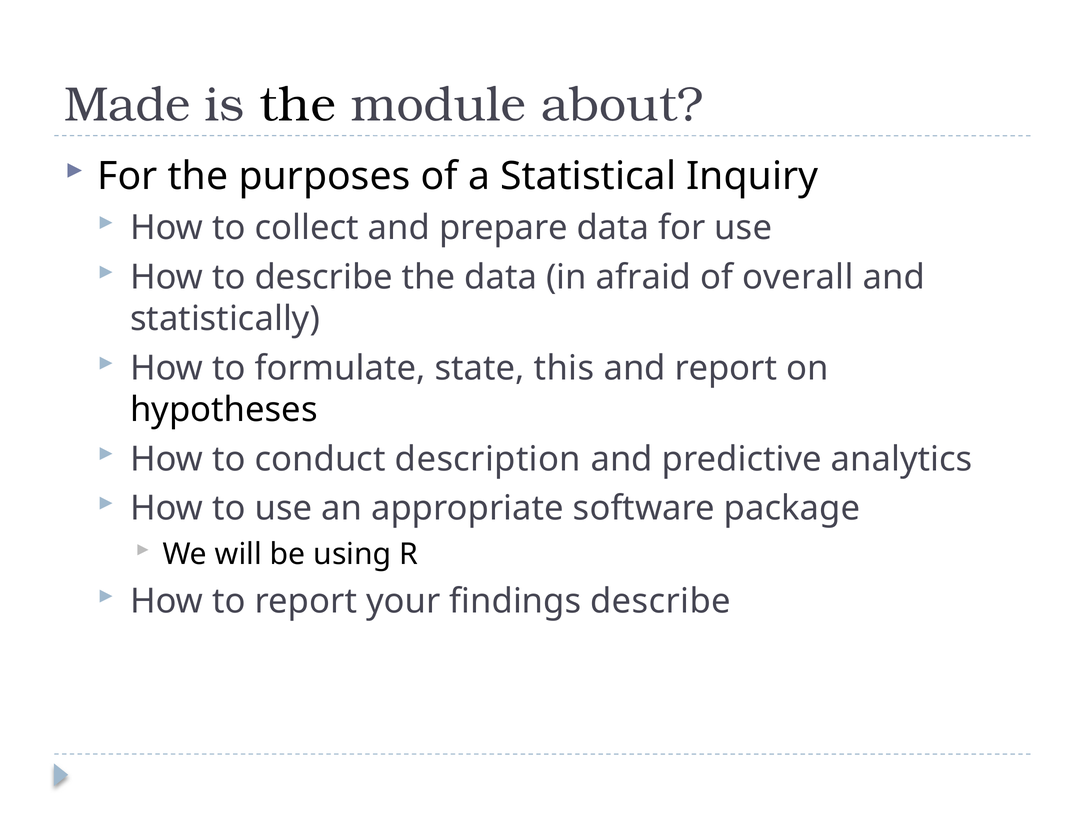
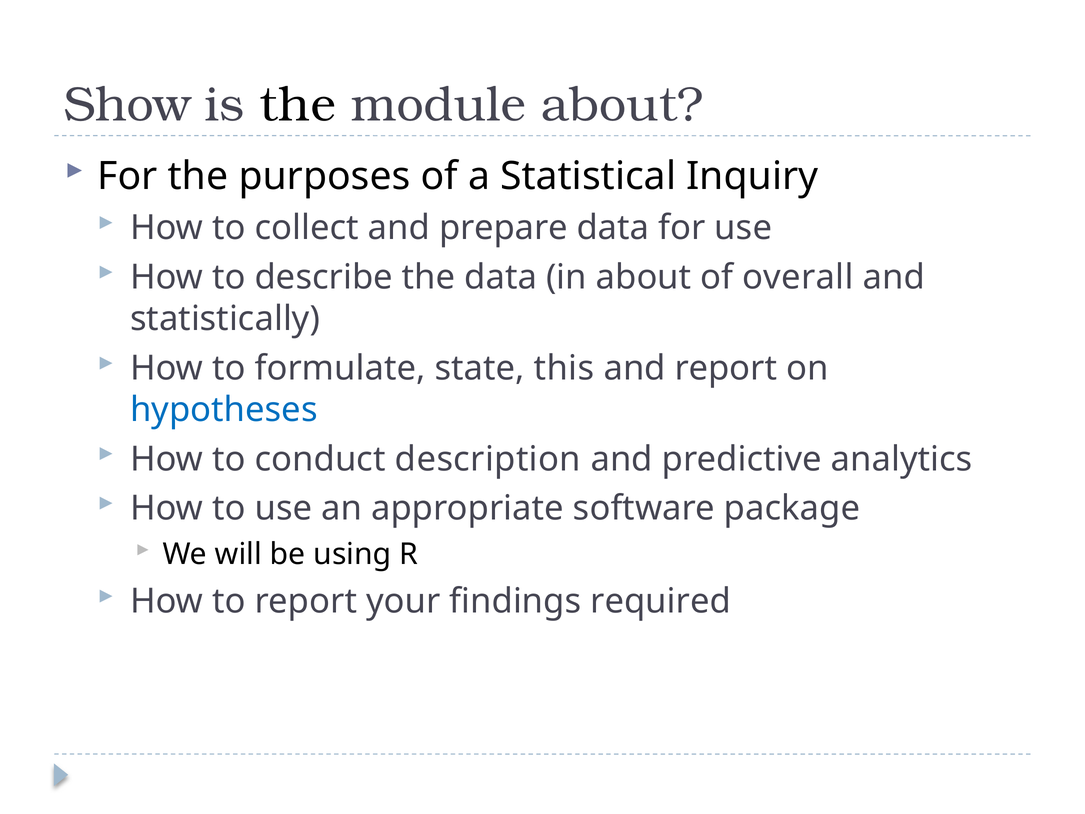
Made: Made -> Show
in afraid: afraid -> about
hypotheses colour: black -> blue
findings describe: describe -> required
